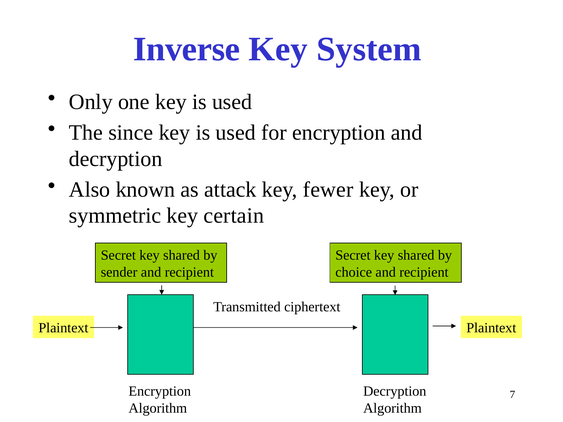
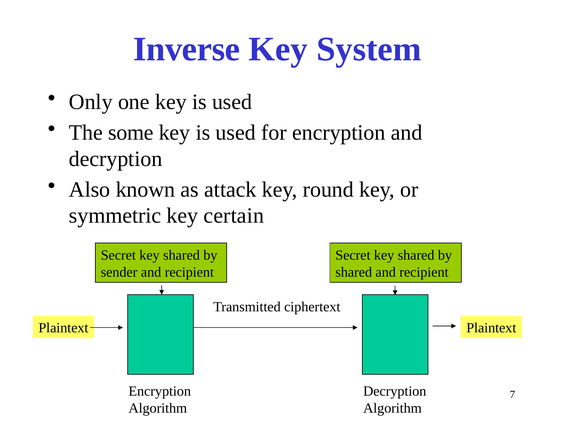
since: since -> some
fewer: fewer -> round
choice at (354, 272): choice -> shared
